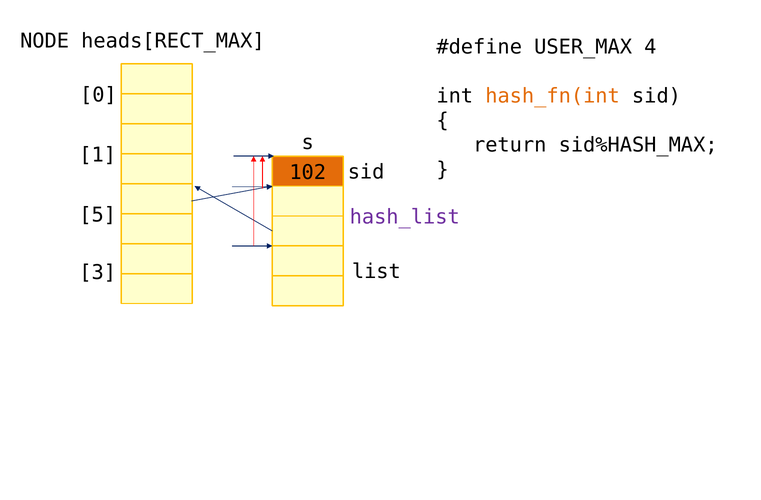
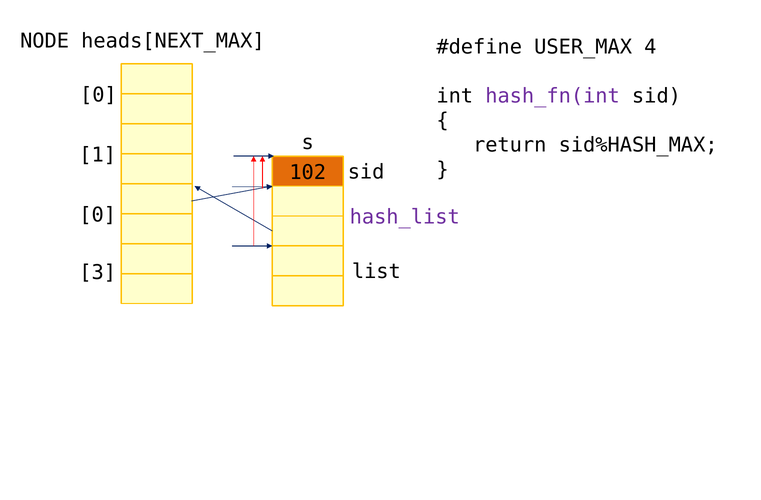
heads[RECT_MAX: heads[RECT_MAX -> heads[NEXT_MAX
hash_fn(int colour: orange -> purple
5 at (98, 215): 5 -> 0
